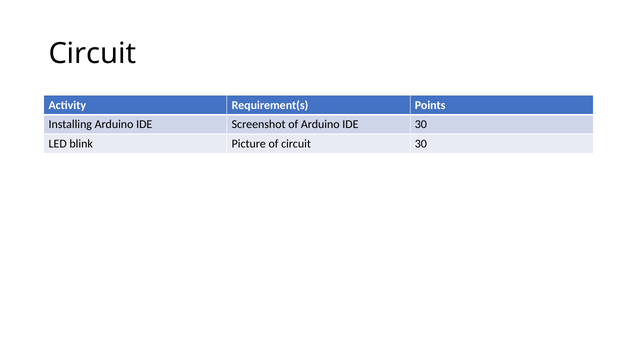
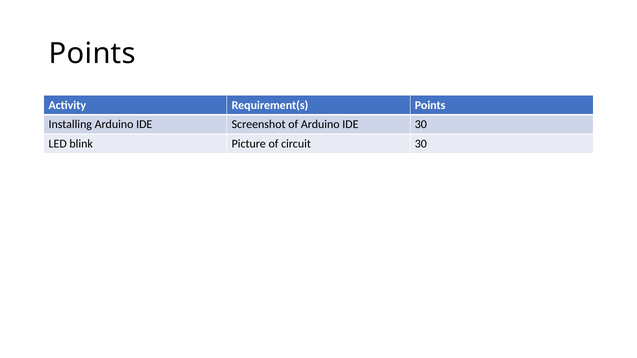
Circuit at (92, 54): Circuit -> Points
